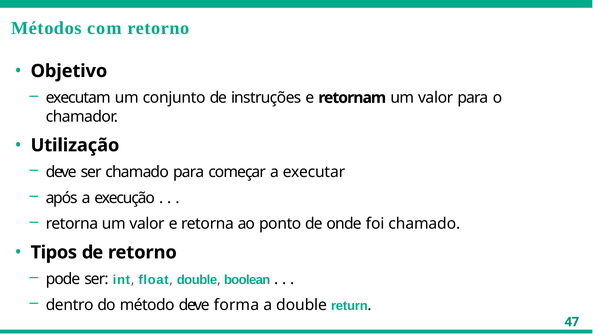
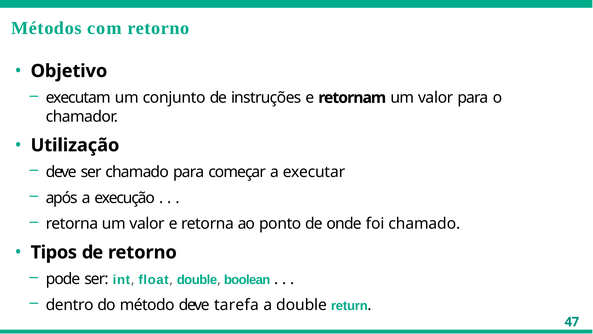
forma: forma -> tarefa
